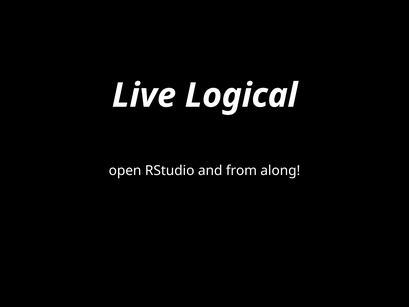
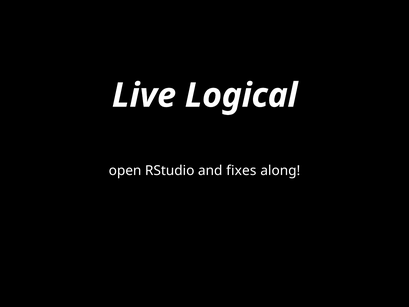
from: from -> fixes
